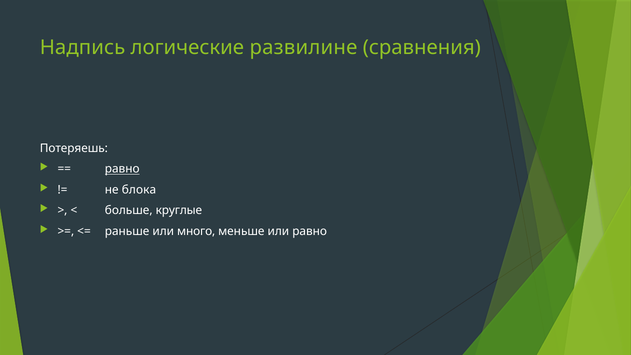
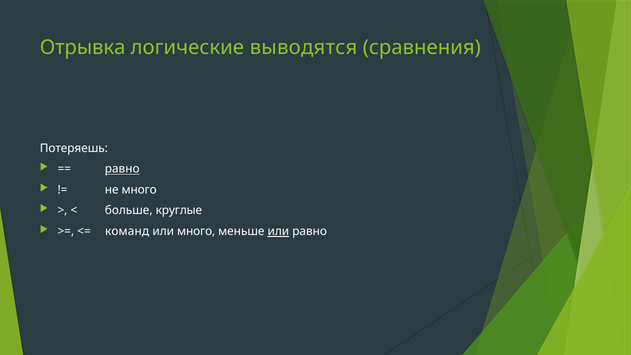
Надпись: Надпись -> Отрывка
развилине: развилине -> выводятся
не блока: блока -> много
раньше: раньше -> команд
или at (278, 231) underline: none -> present
